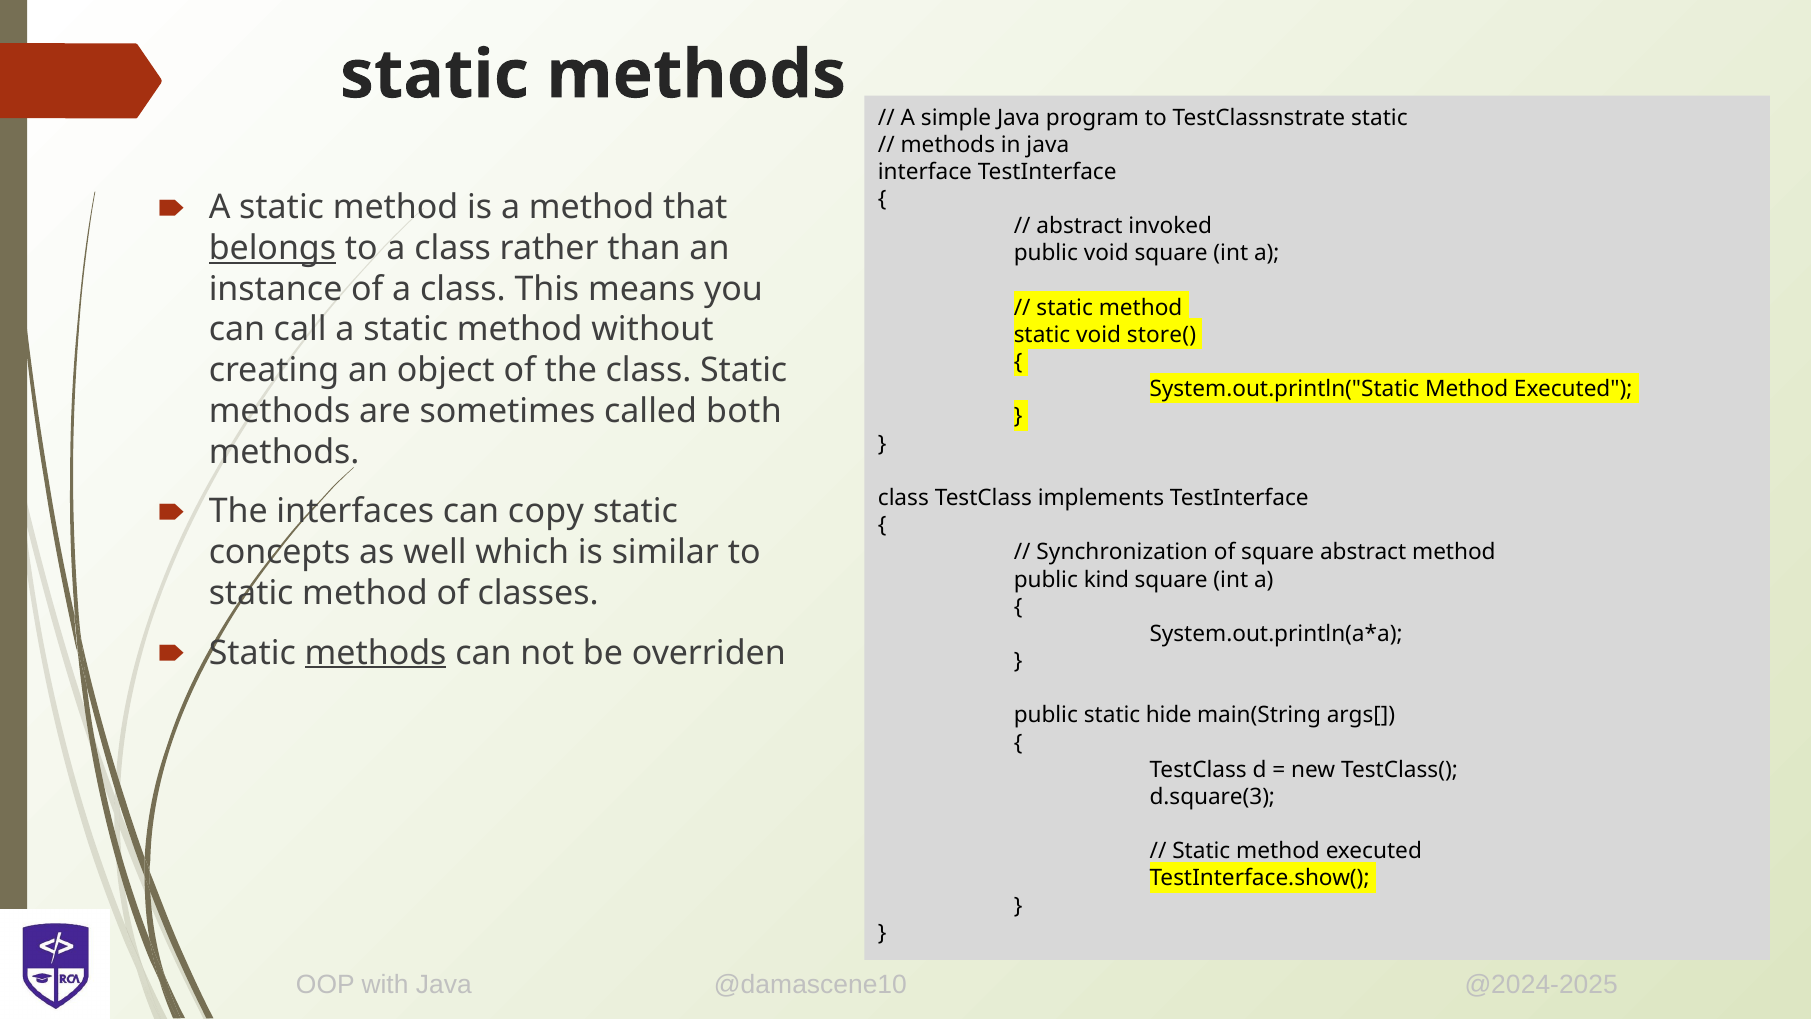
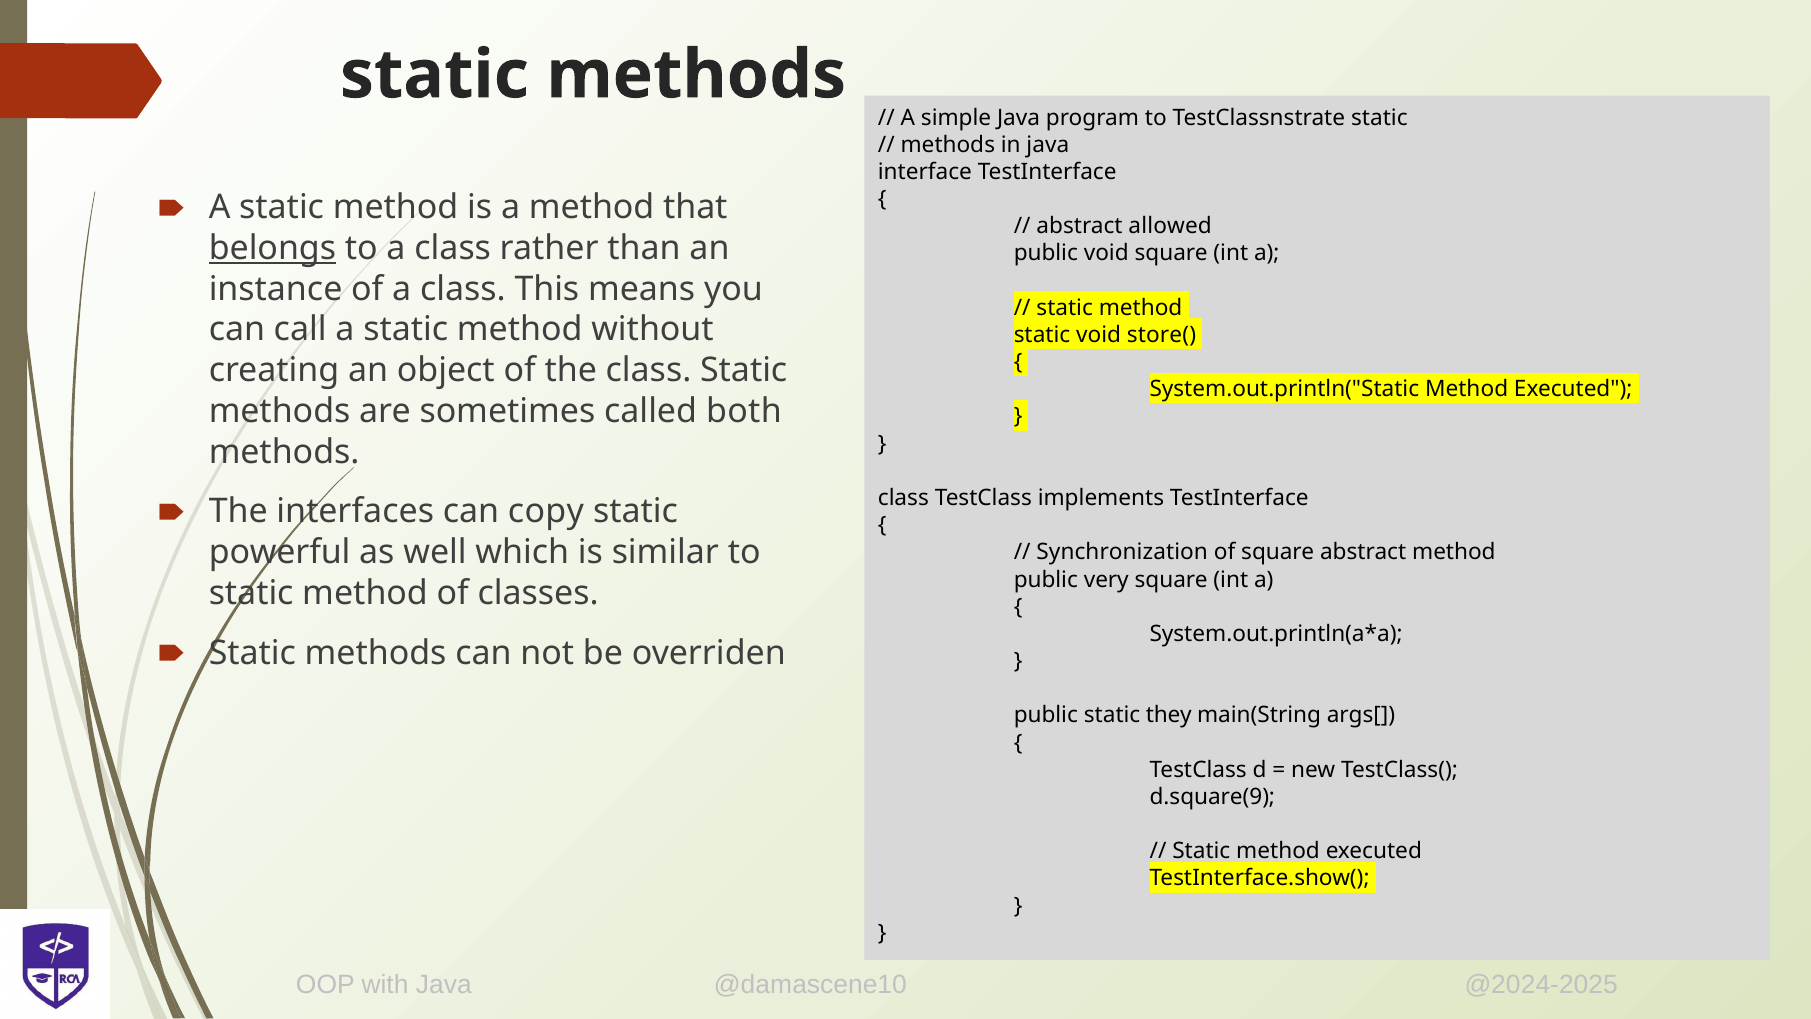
invoked: invoked -> allowed
concepts: concepts -> powerful
kind: kind -> very
methods at (376, 653) underline: present -> none
hide: hide -> they
d.square(3: d.square(3 -> d.square(9
